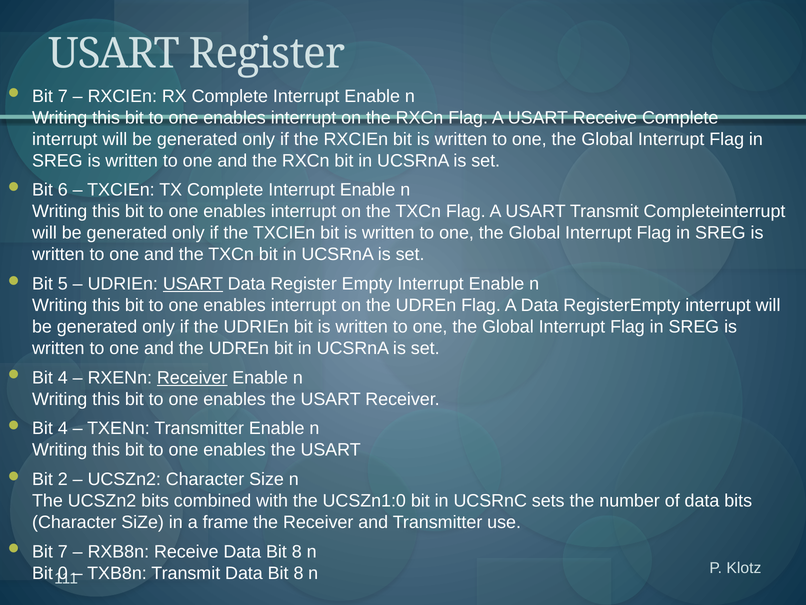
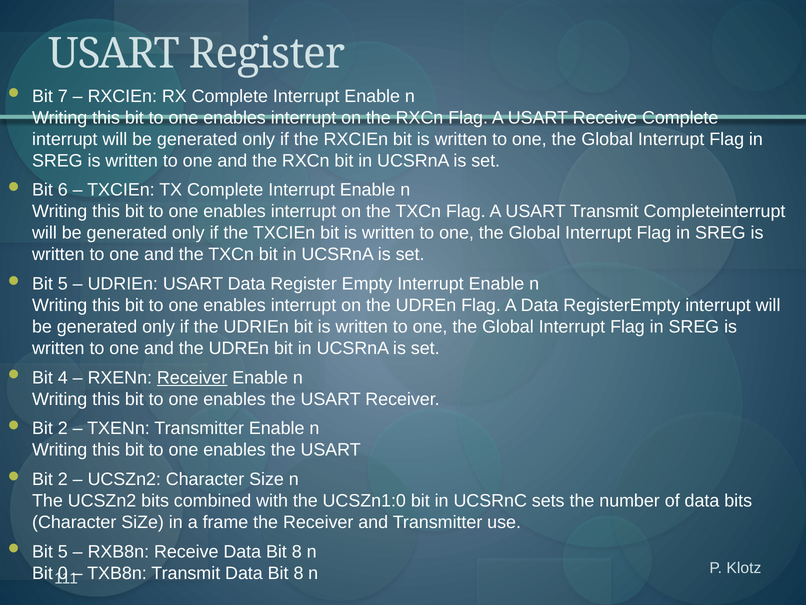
USART at (193, 284) underline: present -> none
4 at (63, 428): 4 -> 2
7 at (63, 551): 7 -> 5
